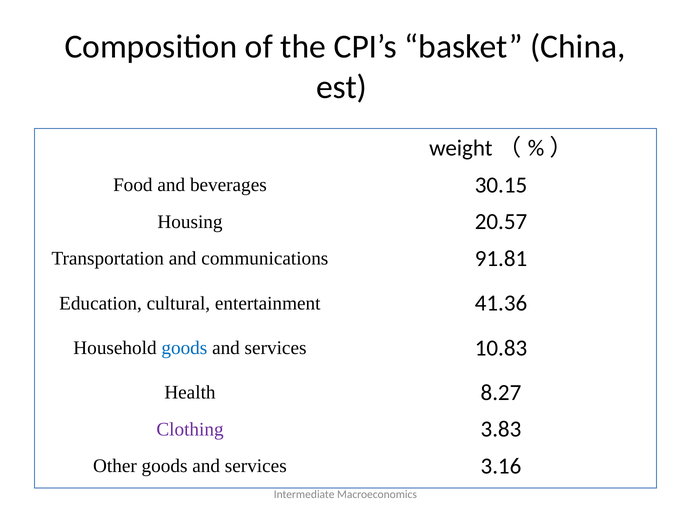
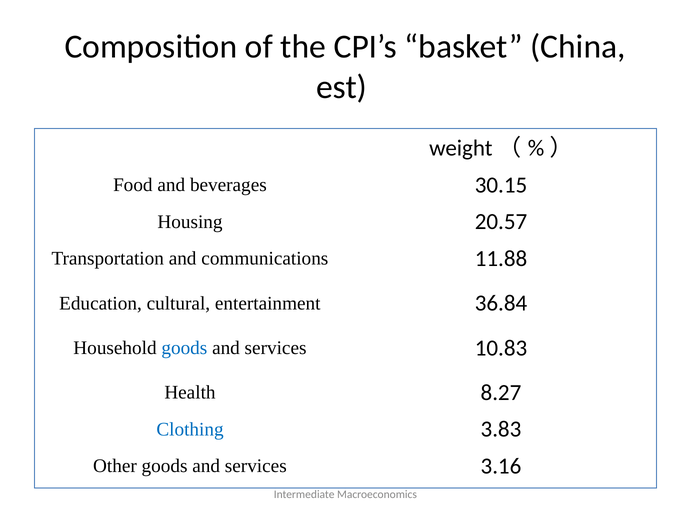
91.81: 91.81 -> 11.88
41.36: 41.36 -> 36.84
Clothing colour: purple -> blue
